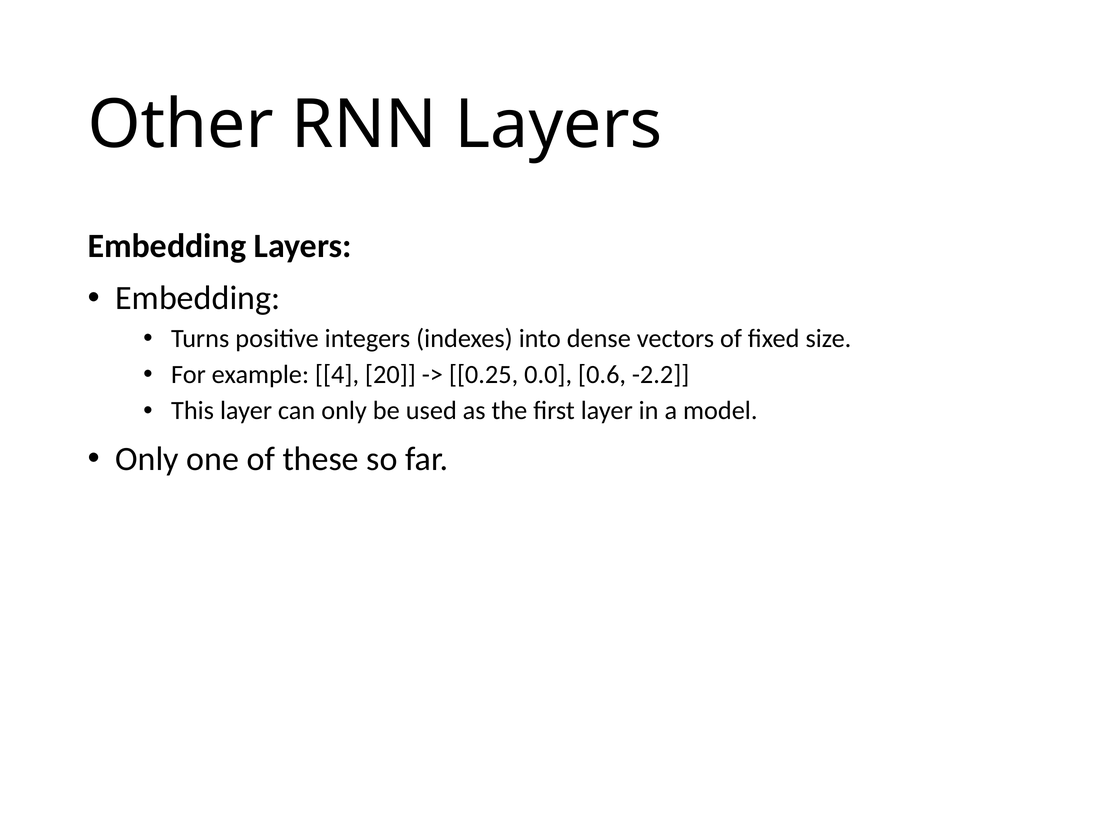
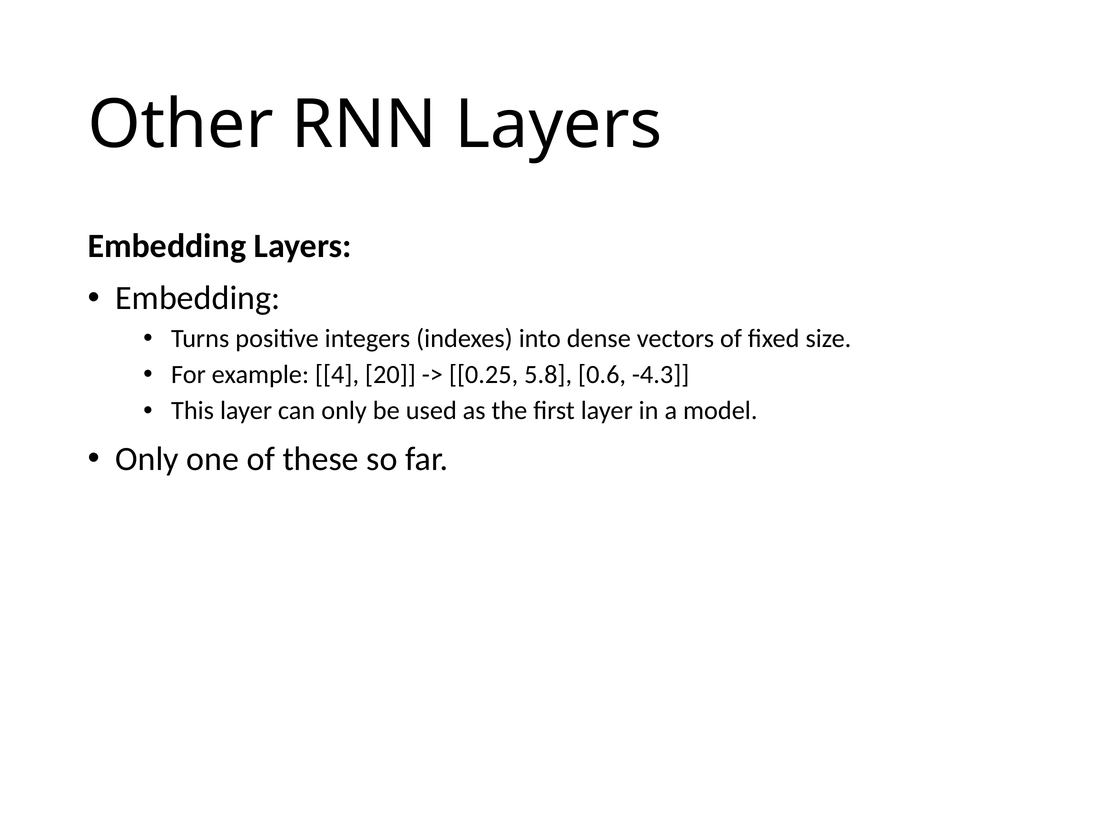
0.0: 0.0 -> 5.8
-2.2: -2.2 -> -4.3
